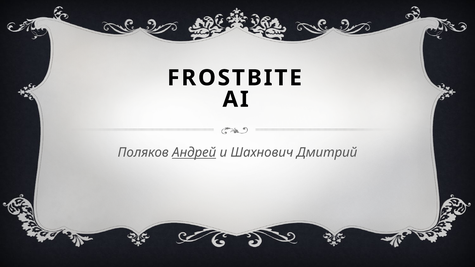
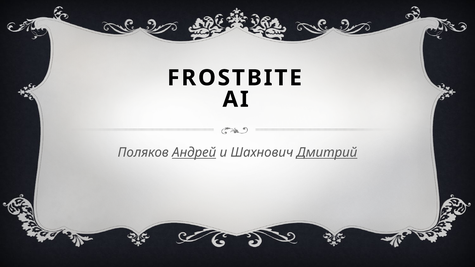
Дмитрий underline: none -> present
